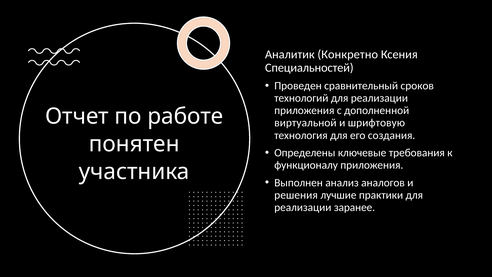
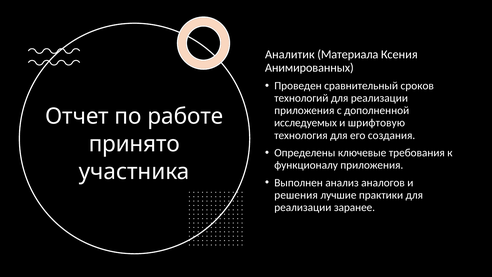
Конкретно: Конкретно -> Материала
Специальностей: Специальностей -> Анимированных
виртуальной: виртуальной -> исследуемых
понятен: понятен -> принято
